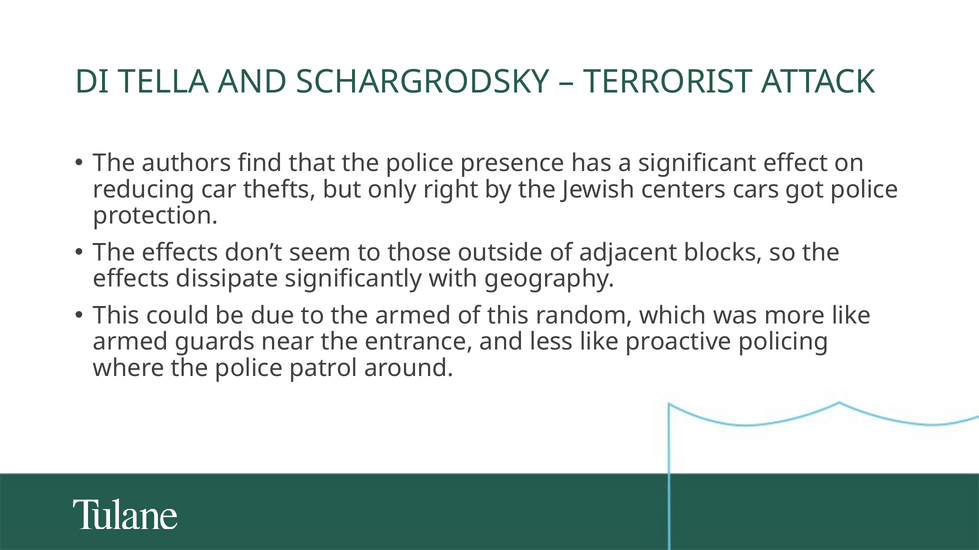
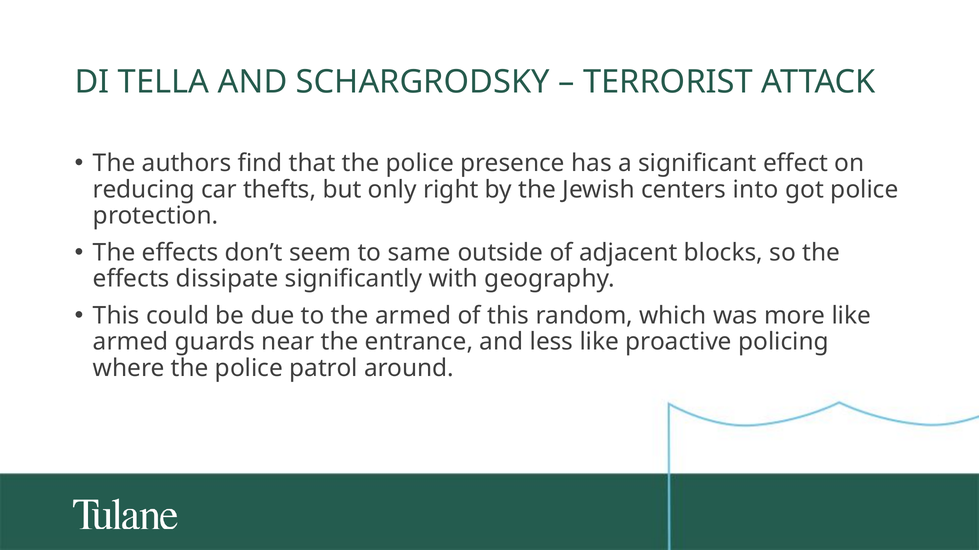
cars: cars -> into
those: those -> same
